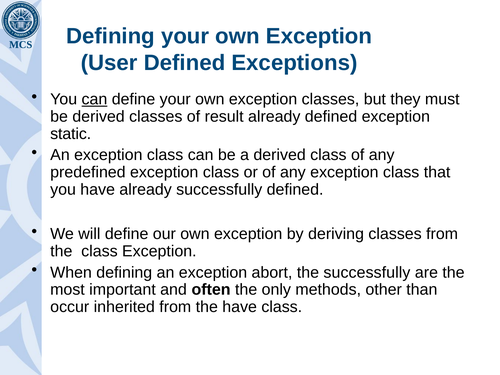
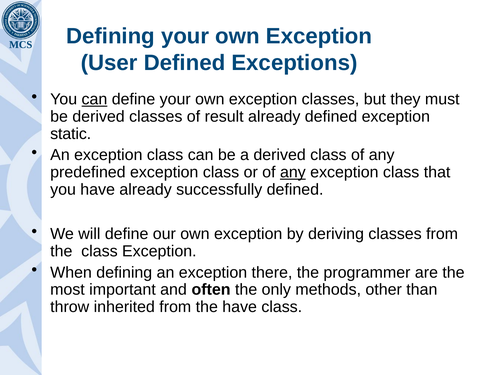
any at (293, 172) underline: none -> present
abort: abort -> there
the successfully: successfully -> programmer
occur: occur -> throw
